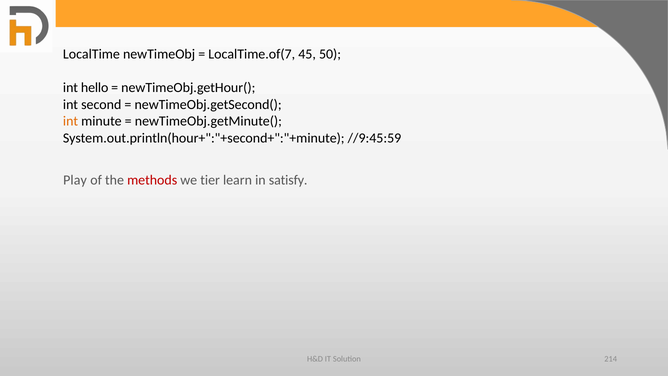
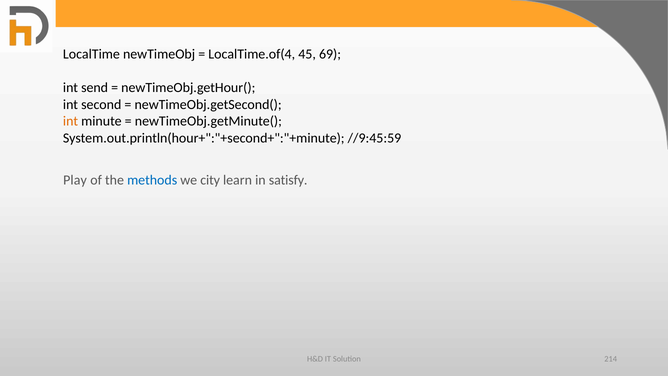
LocalTime.of(7: LocalTime.of(7 -> LocalTime.of(4
50: 50 -> 69
hello: hello -> send
methods colour: red -> blue
tier: tier -> city
